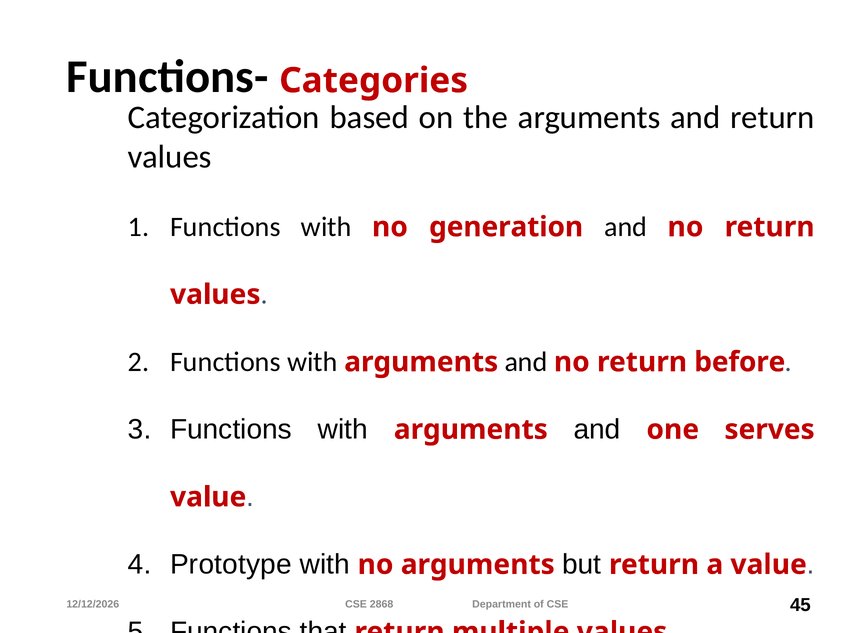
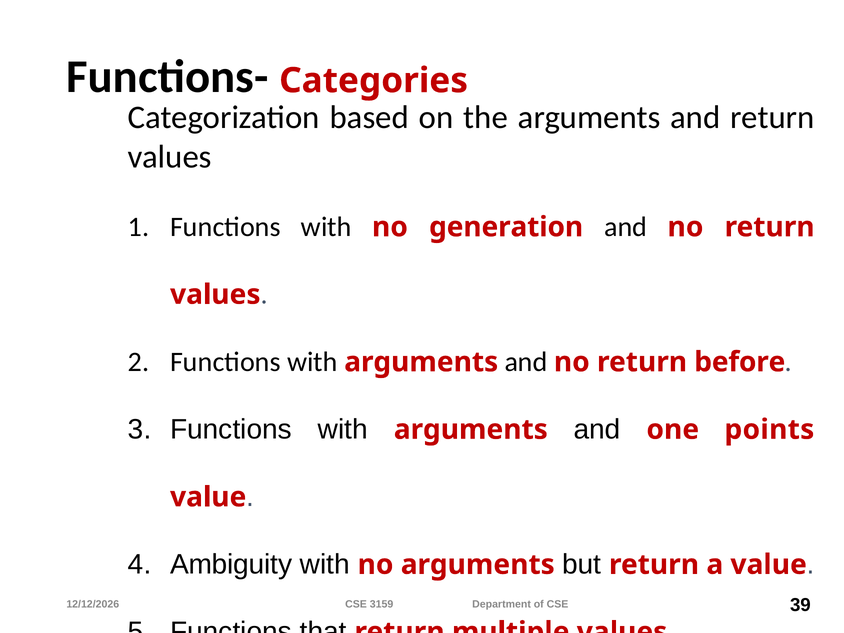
serves: serves -> points
Prototype: Prototype -> Ambiguity
2868: 2868 -> 3159
45: 45 -> 39
